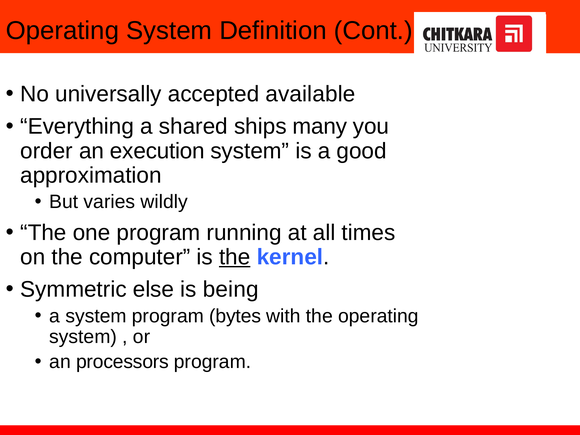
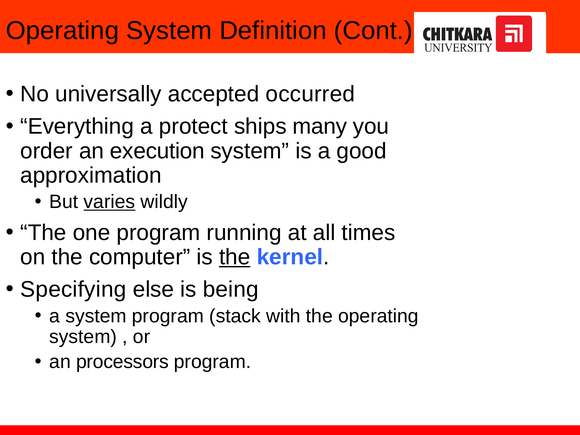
available: available -> occurred
shared: shared -> protect
varies underline: none -> present
Symmetric: Symmetric -> Specifying
bytes: bytes -> stack
